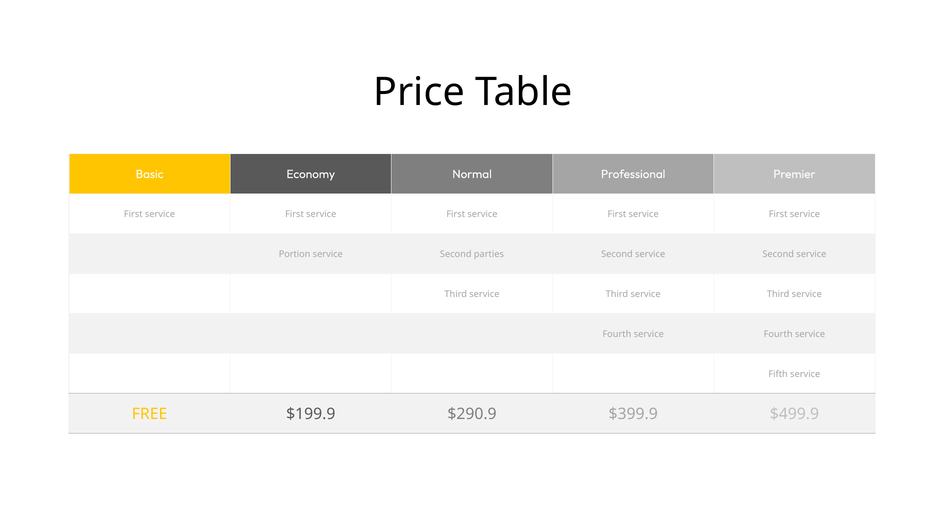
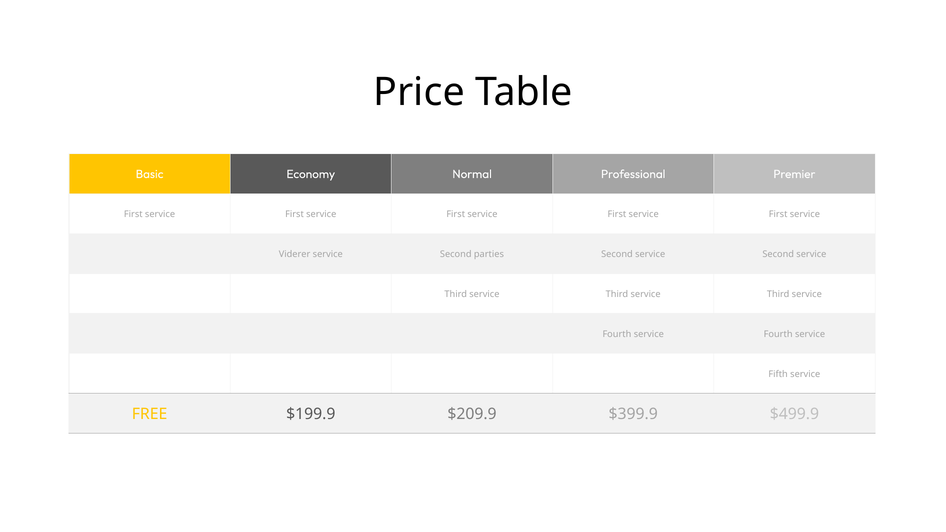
Portion: Portion -> Viderer
$290.9: $290.9 -> $209.9
